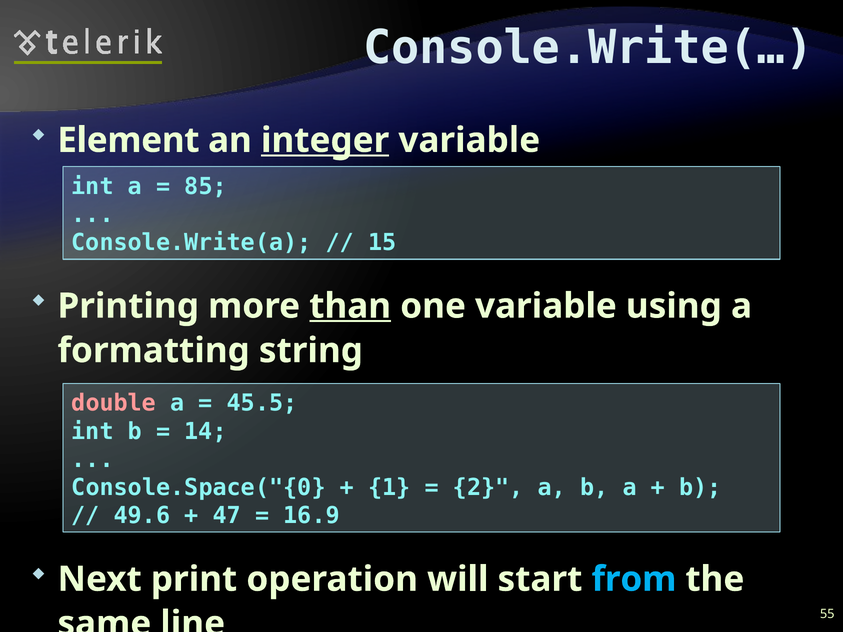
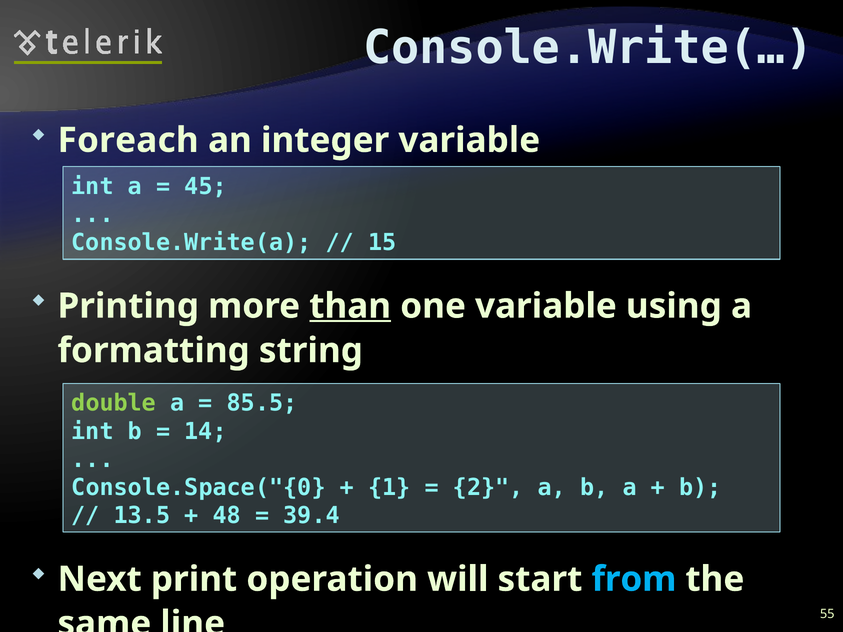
Element: Element -> Foreach
integer underline: present -> none
85: 85 -> 45
double colour: pink -> light green
45.5: 45.5 -> 85.5
49.6: 49.6 -> 13.5
47: 47 -> 48
16.9: 16.9 -> 39.4
